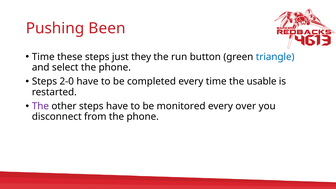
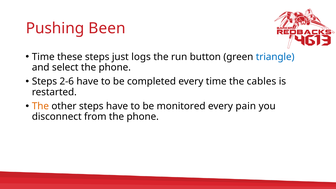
they: they -> logs
2-0: 2-0 -> 2-6
usable: usable -> cables
The at (40, 106) colour: purple -> orange
over: over -> pain
